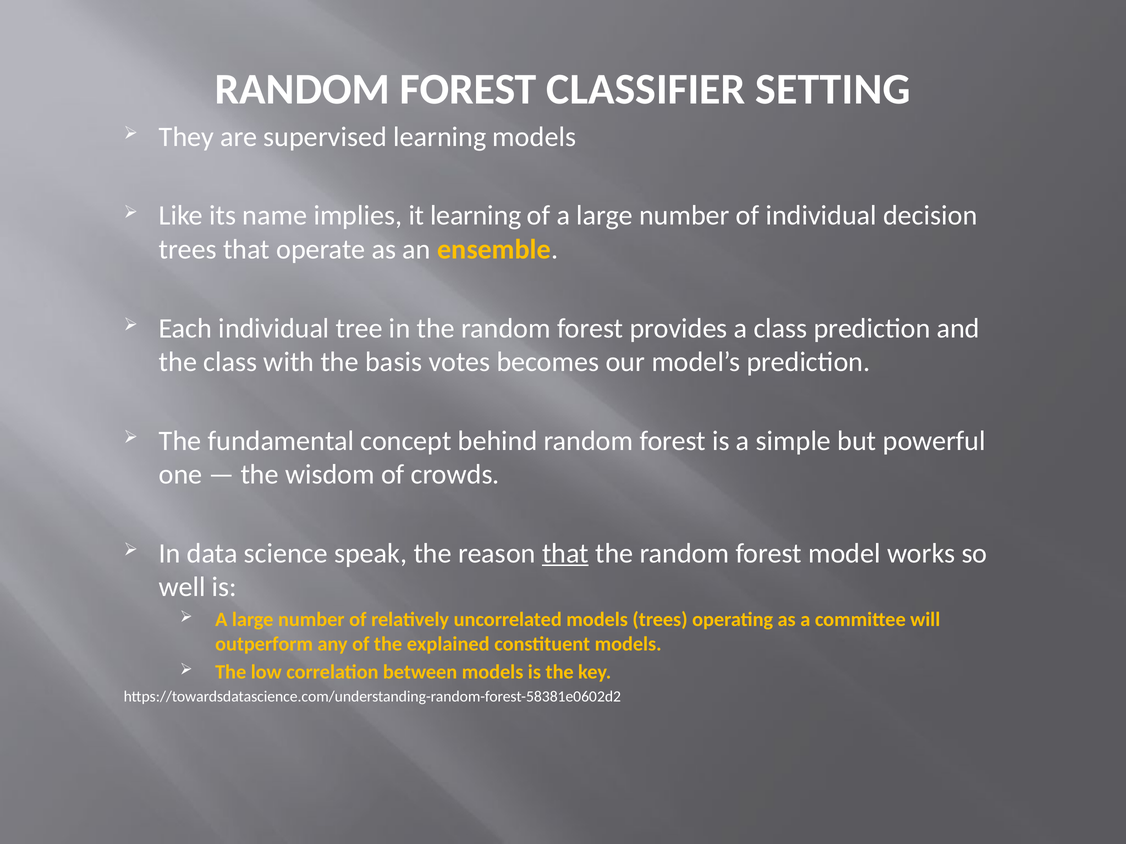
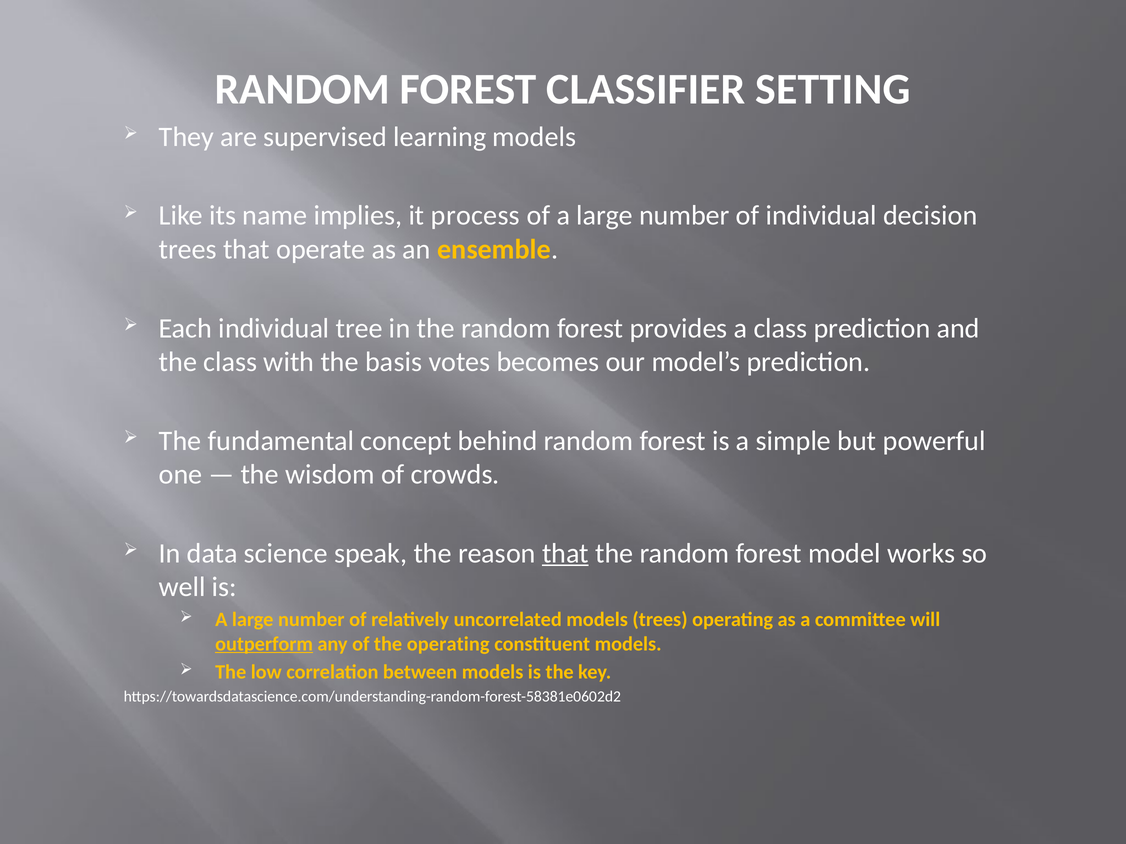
it learning: learning -> process
outperform underline: none -> present
the explained: explained -> operating
